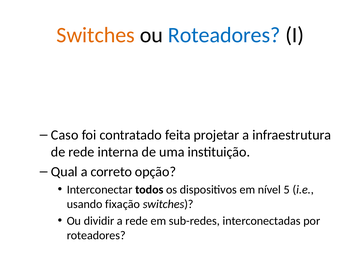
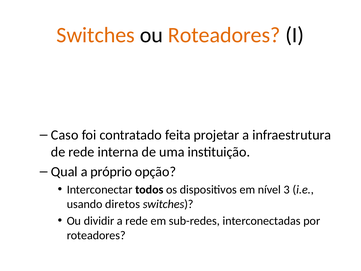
Roteadores at (224, 35) colour: blue -> orange
correto: correto -> próprio
5: 5 -> 3
fixação: fixação -> diretos
